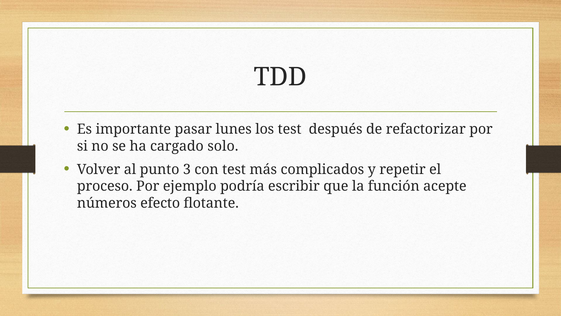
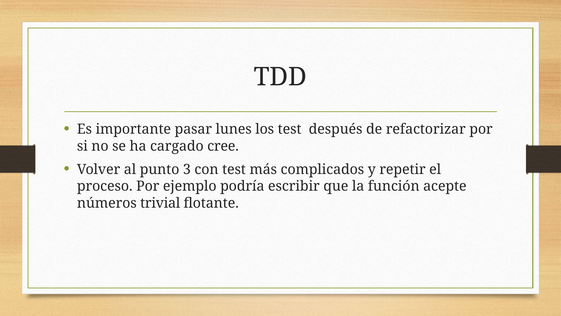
solo: solo -> cree
efecto: efecto -> trivial
